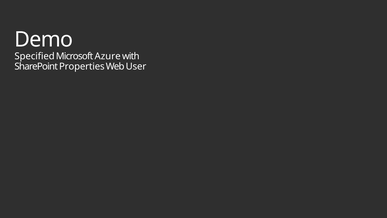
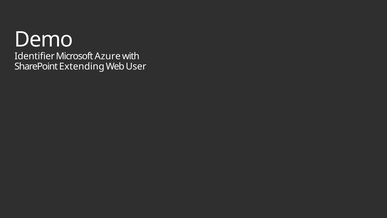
Specified: Specified -> Identifier
Properties: Properties -> Extending
